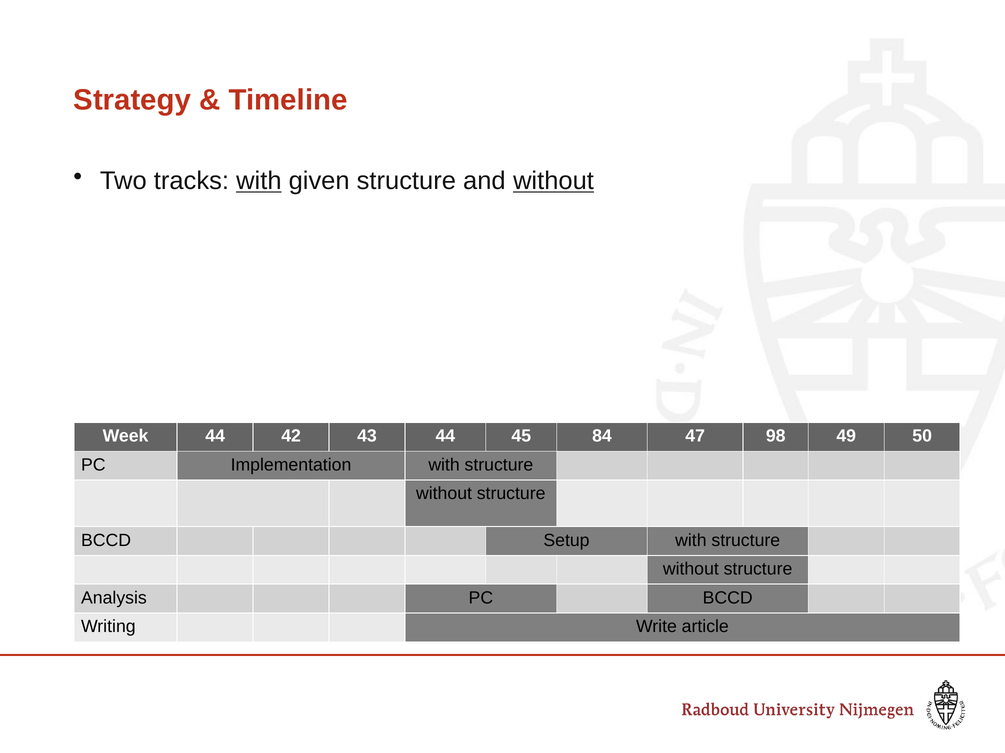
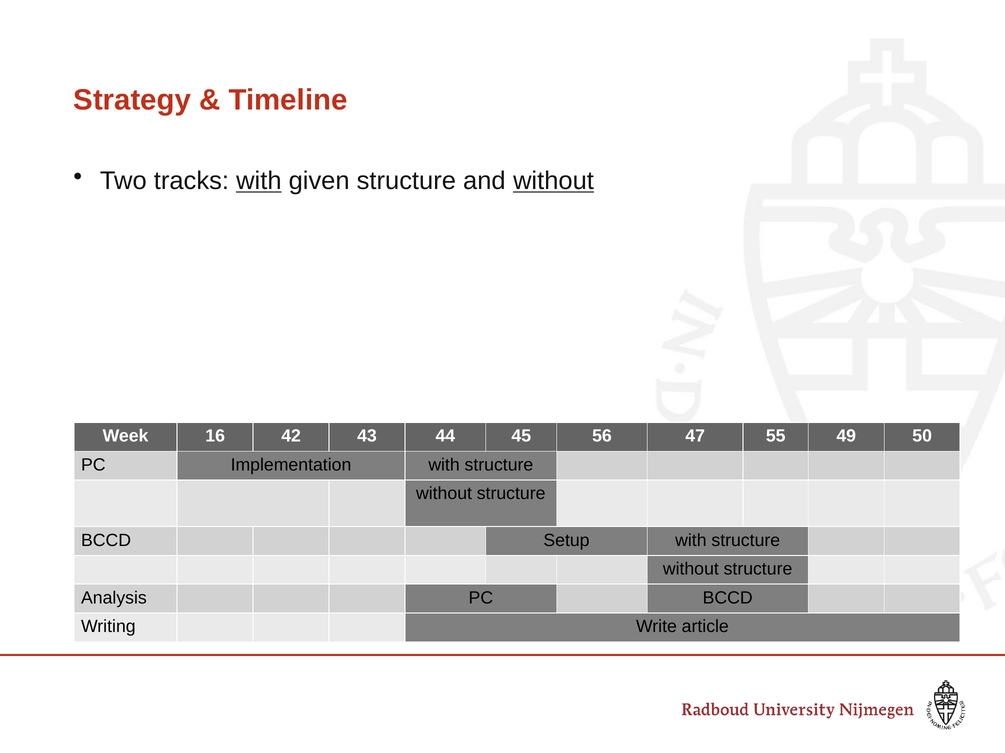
Week 44: 44 -> 16
84: 84 -> 56
98: 98 -> 55
